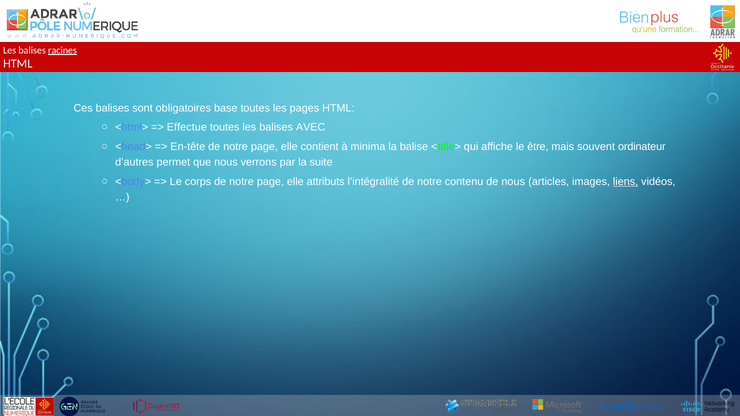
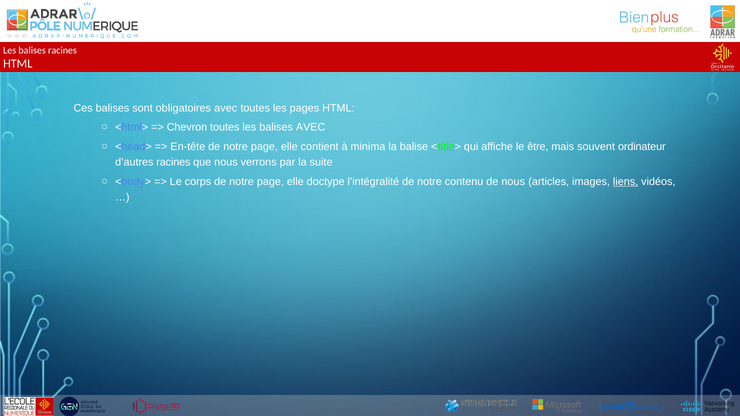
racines at (62, 50) underline: present -> none
obligatoires base: base -> avec
Effectue: Effectue -> Chevron
d’autres permet: permet -> racines
attributs: attributs -> doctype
